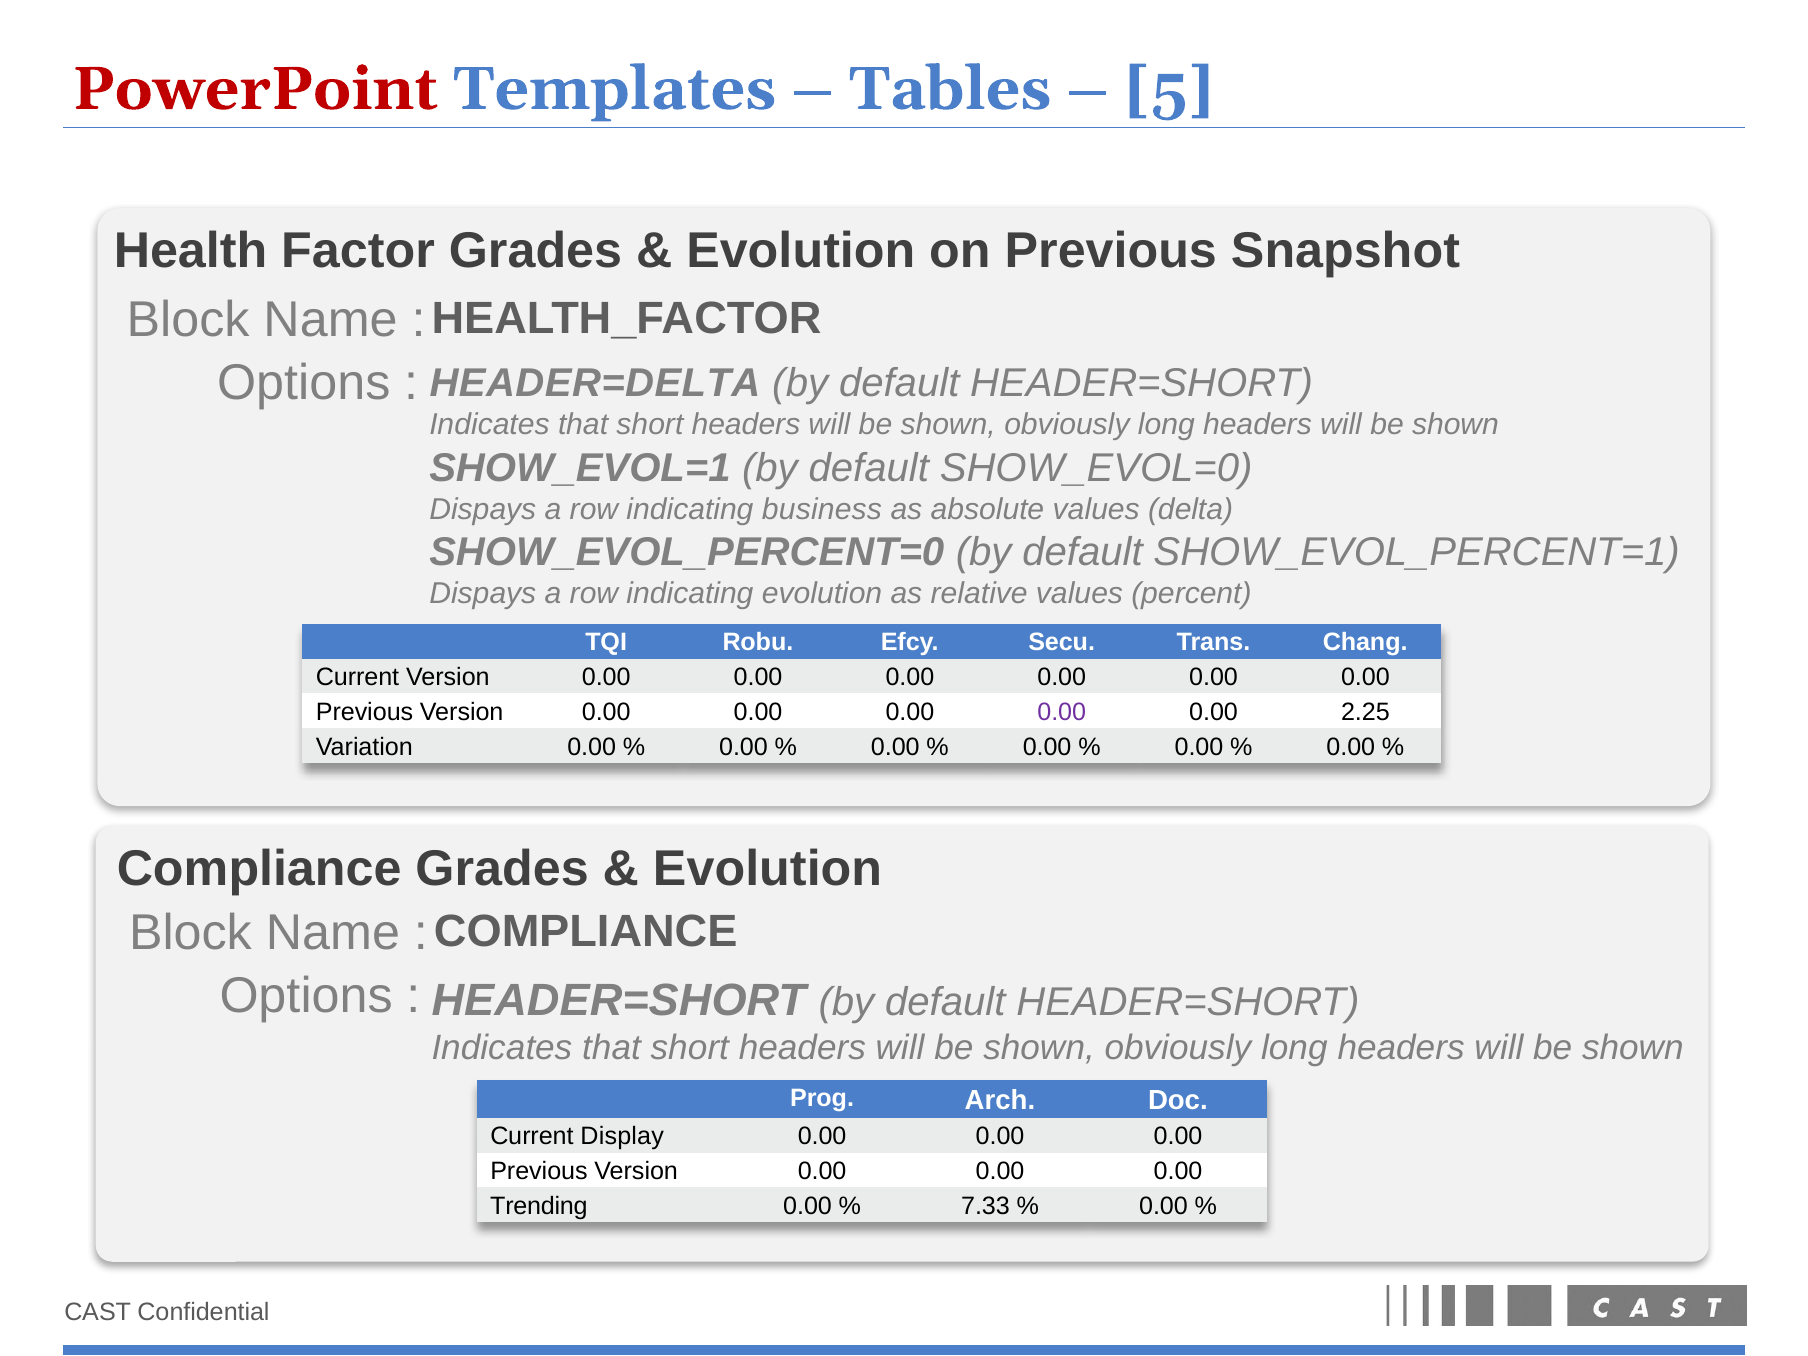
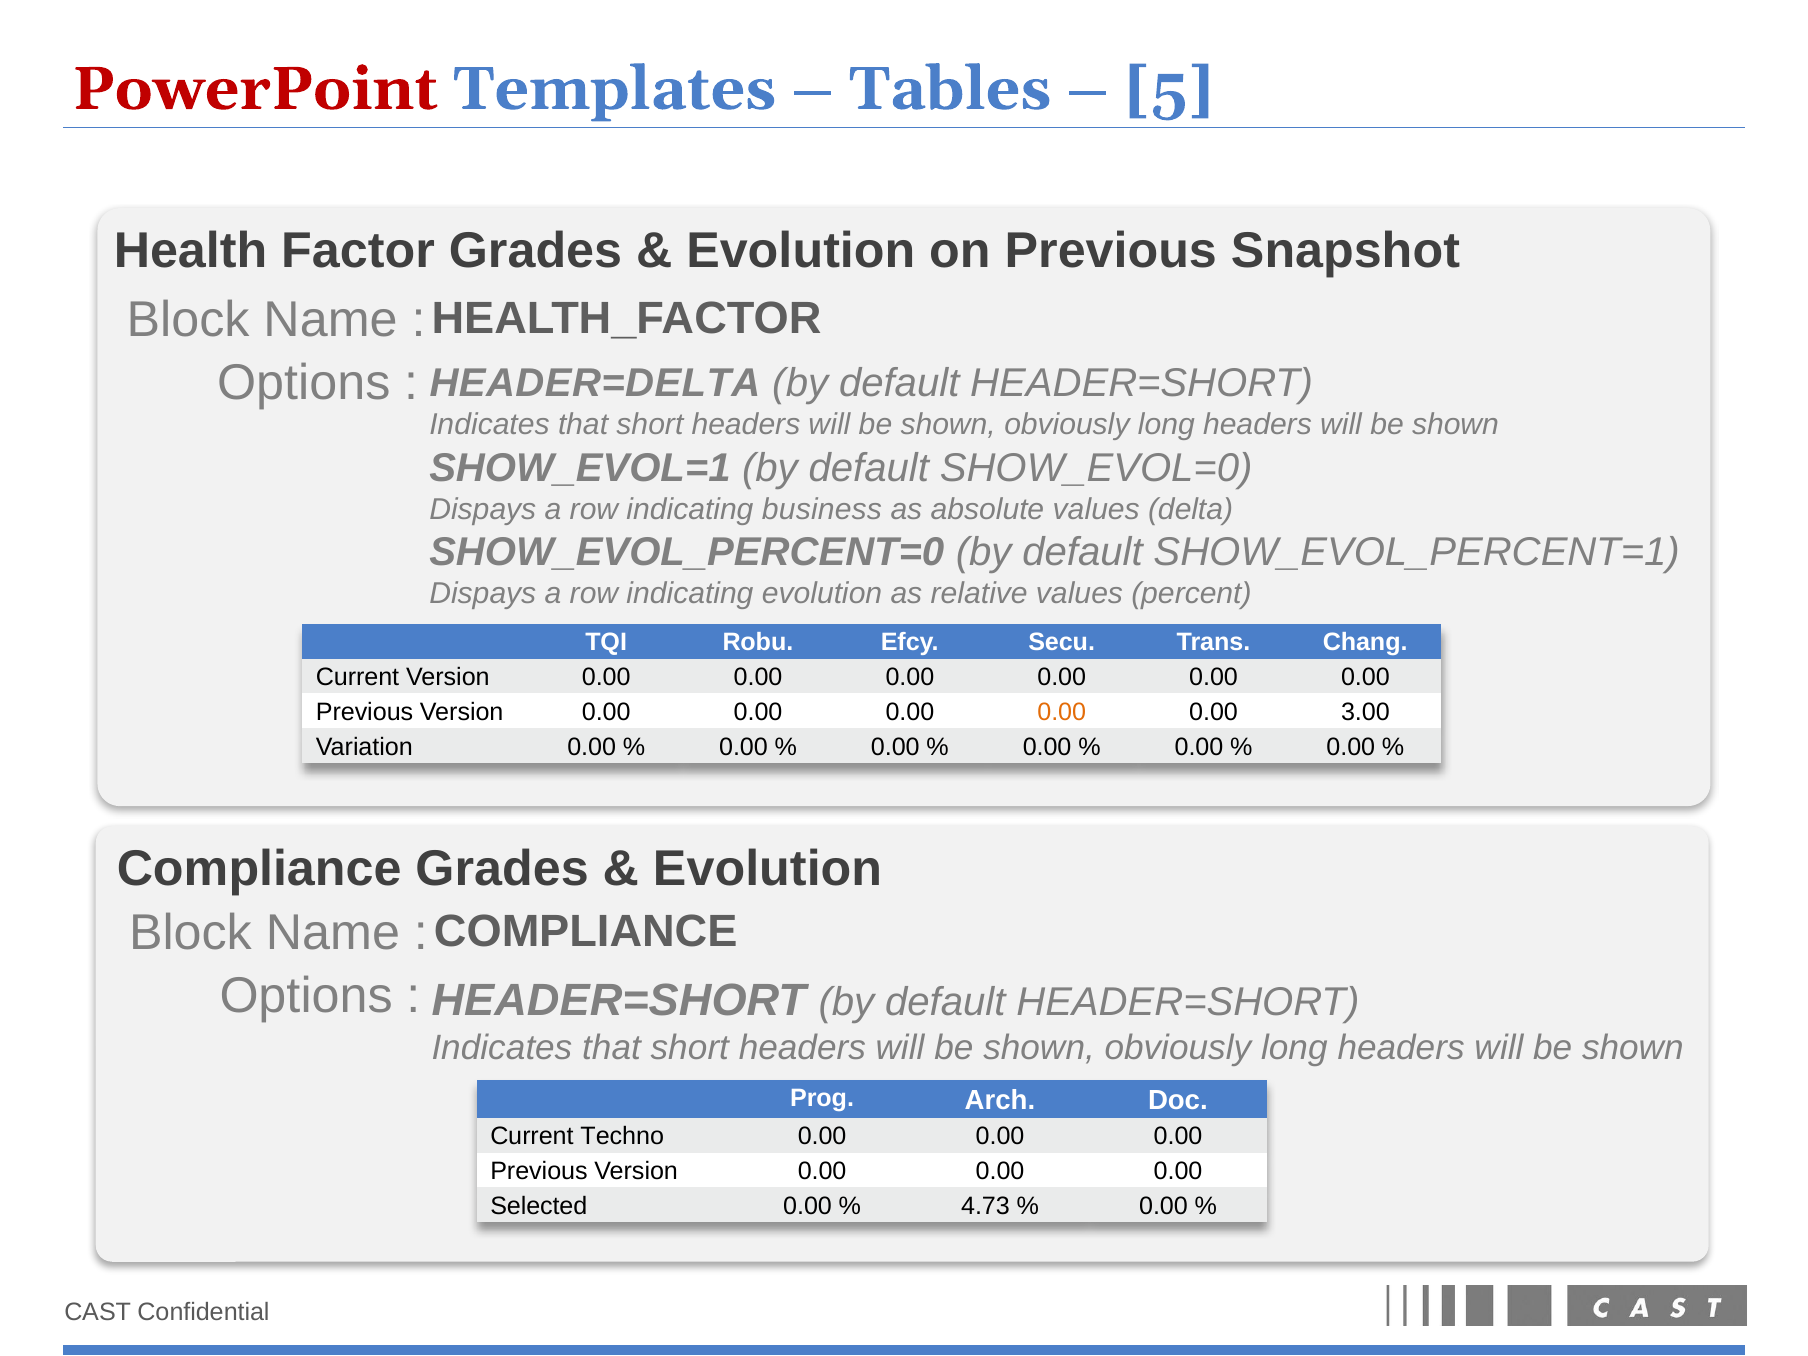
0.00 at (1062, 712) colour: purple -> orange
2.25: 2.25 -> 3.00
Display: Display -> Techno
Trending: Trending -> Selected
7.33: 7.33 -> 4.73
